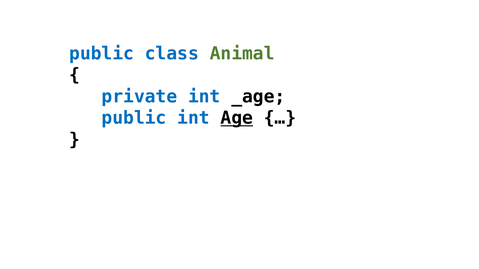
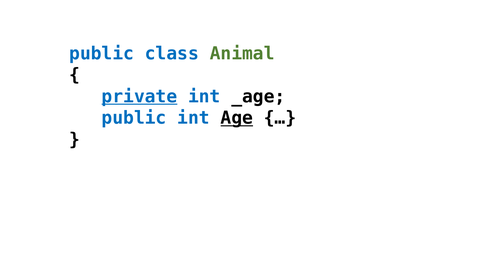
private underline: none -> present
